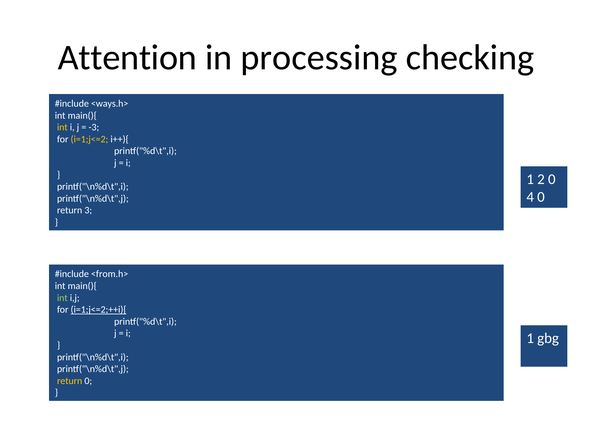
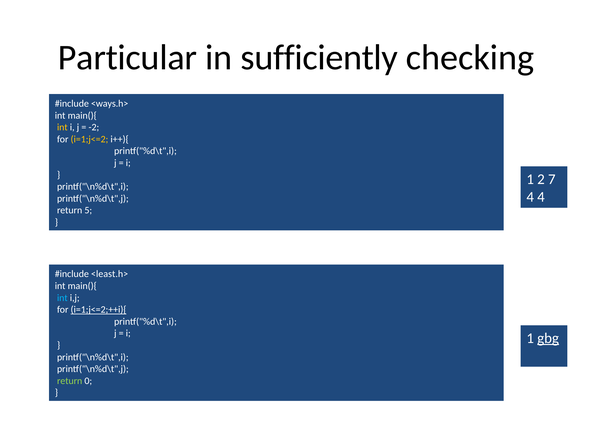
Attention: Attention -> Particular
processing: processing -> sufficiently
-3: -3 -> -2
2 0: 0 -> 7
4 0: 0 -> 4
3: 3 -> 5
<from.h>: <from.h> -> <least.h>
int at (62, 298) colour: light green -> light blue
gbg underline: none -> present
return at (70, 381) colour: yellow -> light green
